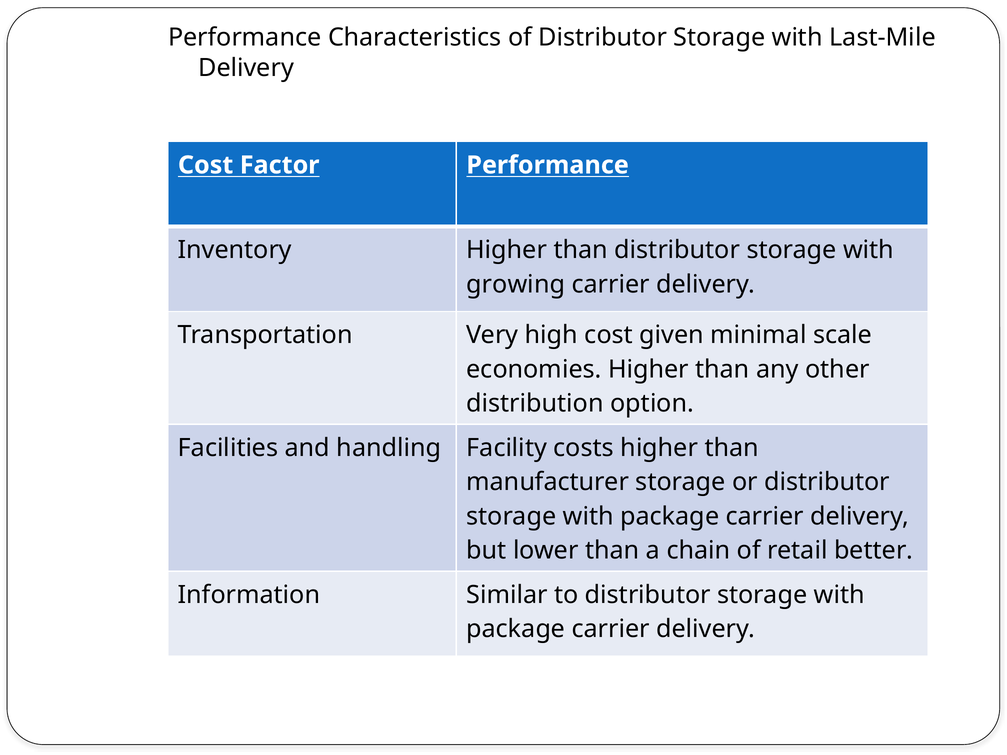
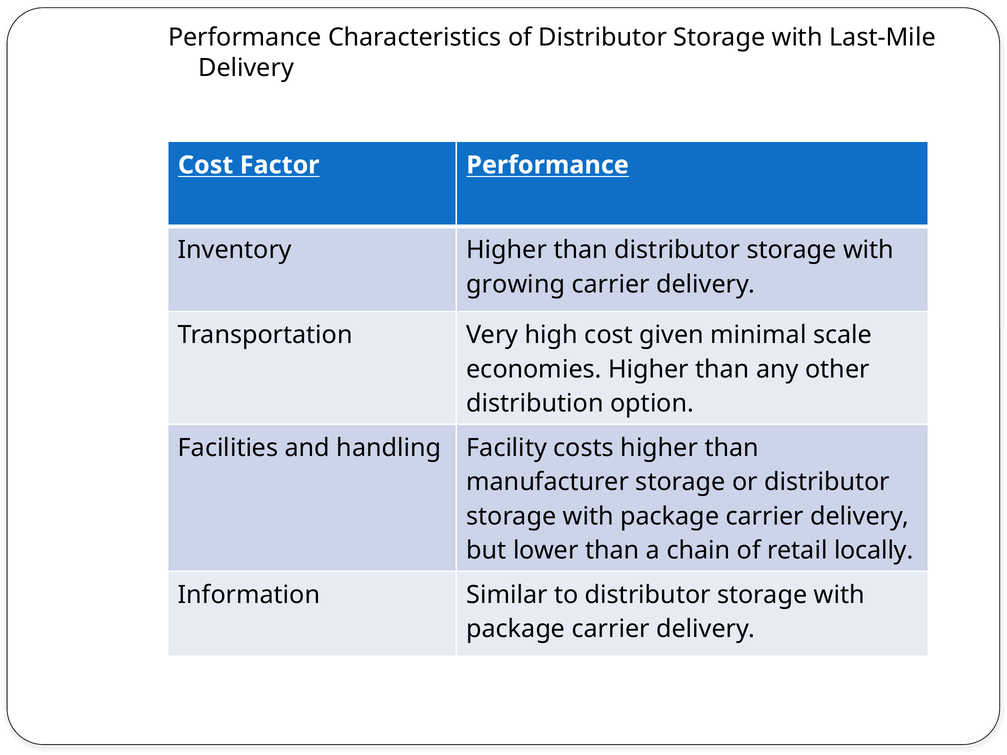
better: better -> locally
